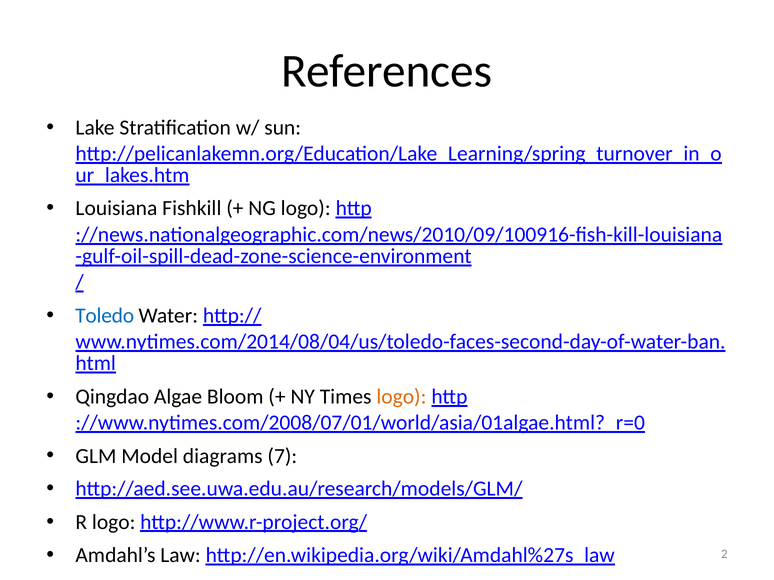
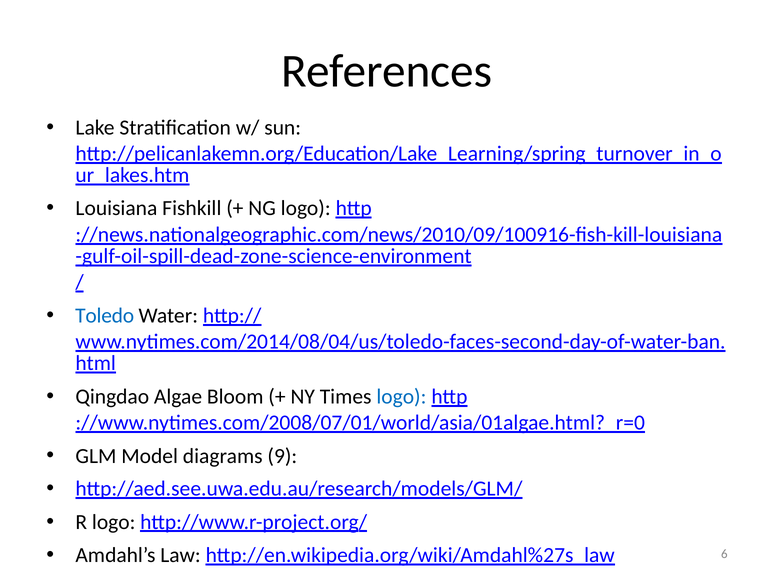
logo at (401, 397) colour: orange -> blue
7: 7 -> 9
2: 2 -> 6
